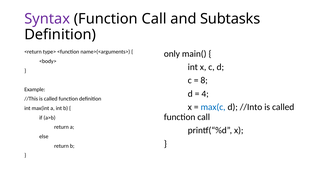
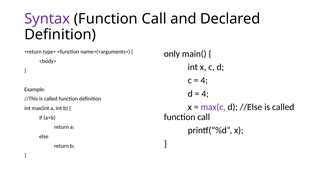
Subtasks: Subtasks -> Declared
8 at (204, 81): 8 -> 4
max(c colour: blue -> purple
//Into: //Into -> //Else
